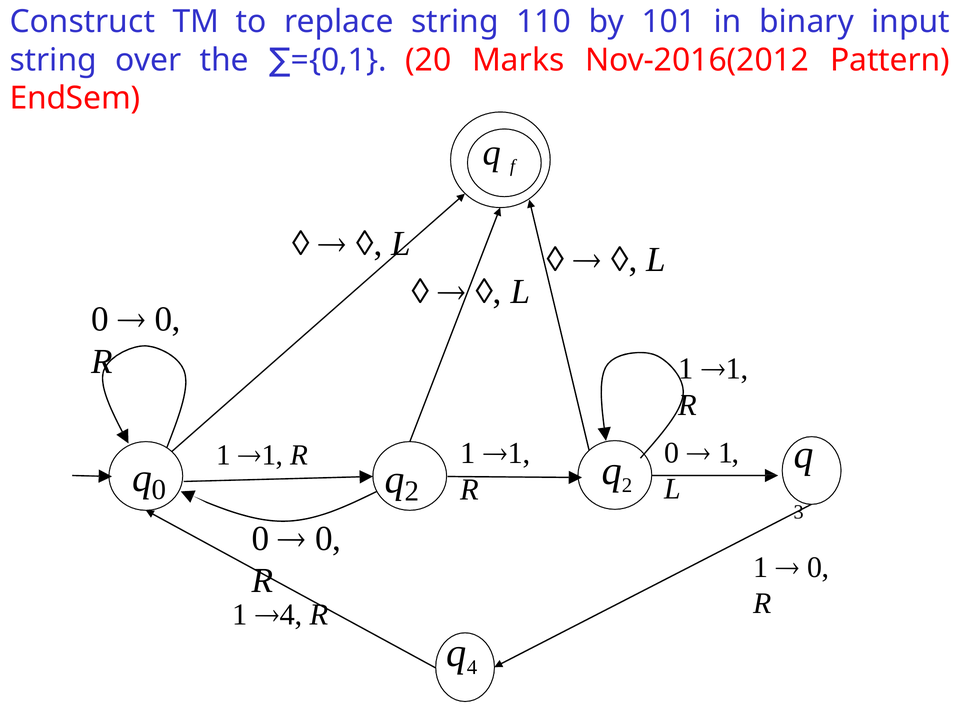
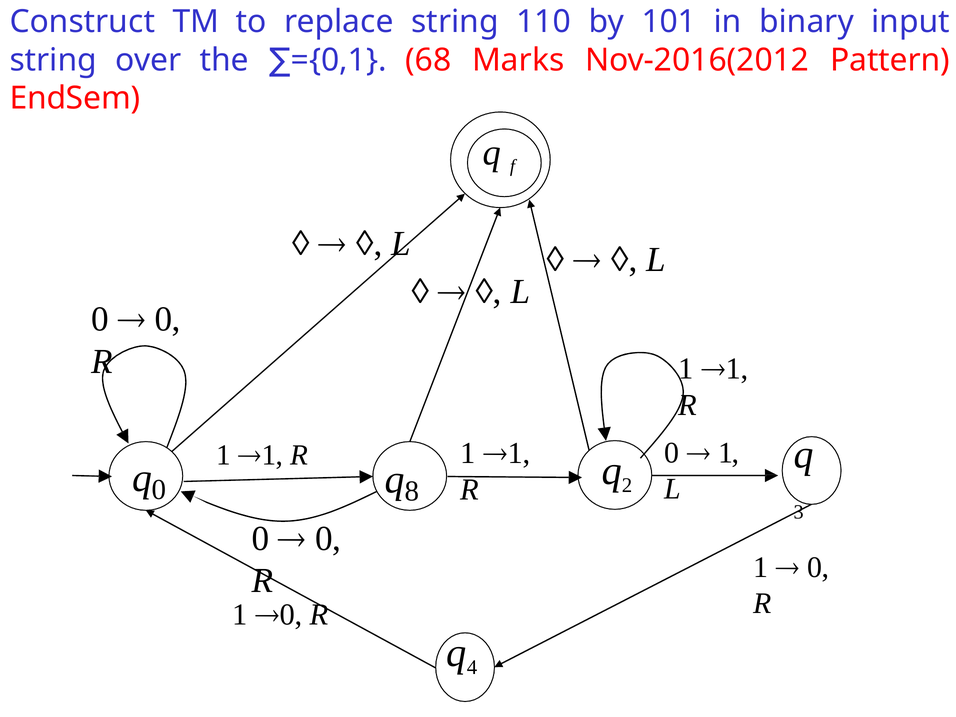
20: 20 -> 68
2 at (412, 491): 2 -> 8
4 at (291, 615): 4 -> 0
